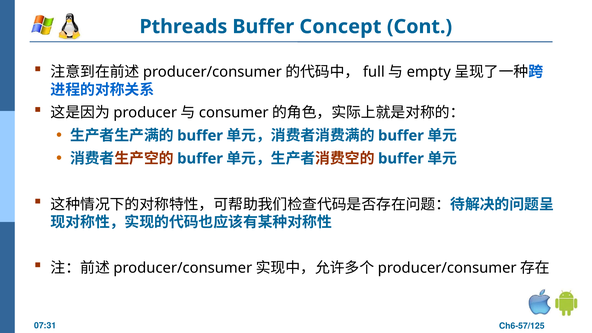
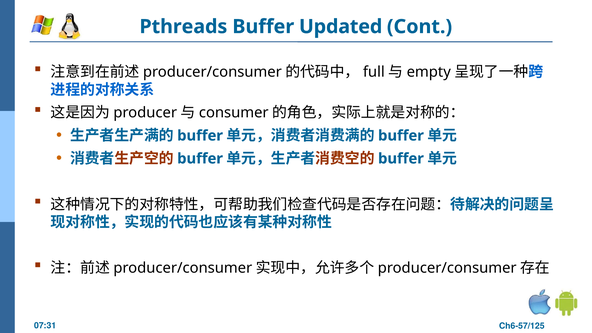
Concept: Concept -> Updated
